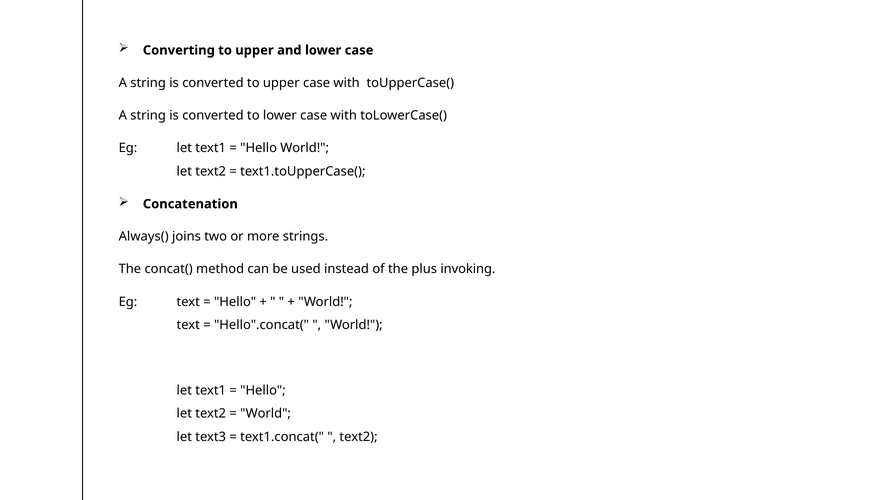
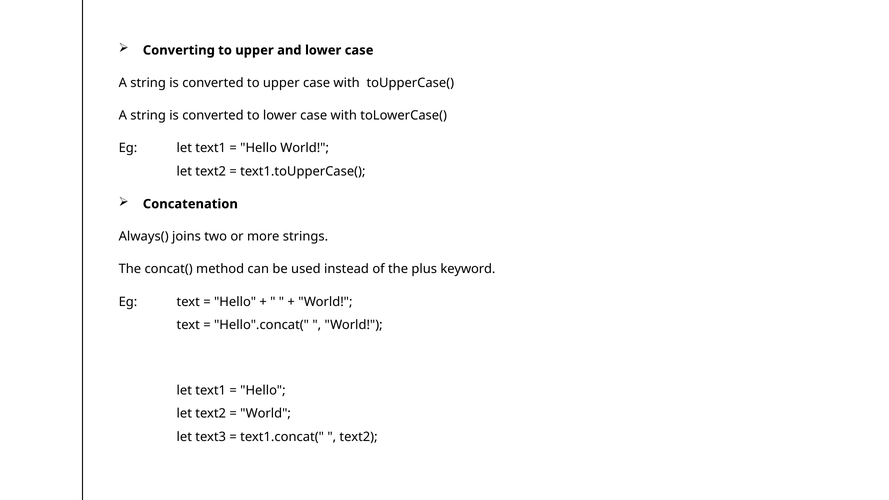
invoking: invoking -> keyword
